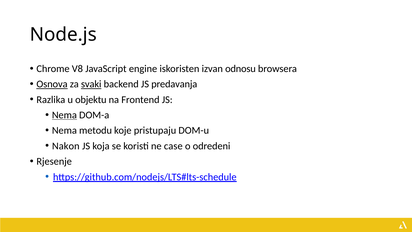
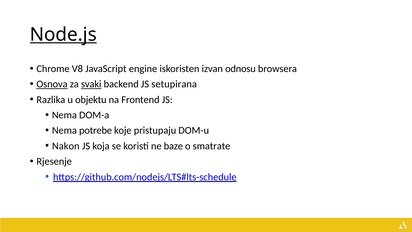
Node.js underline: none -> present
predavanja: predavanja -> setupirana
Nema at (64, 115) underline: present -> none
metodu: metodu -> potrebe
case: case -> baze
odredeni: odredeni -> smatrate
